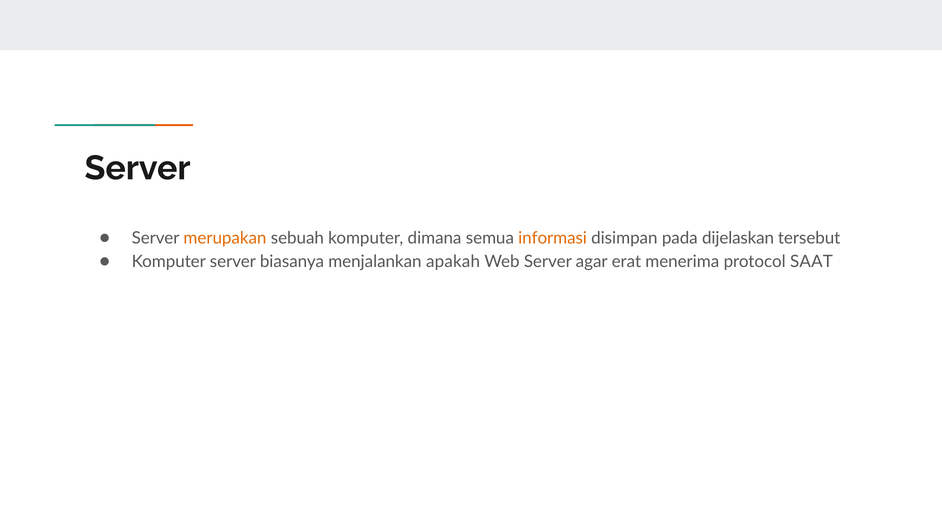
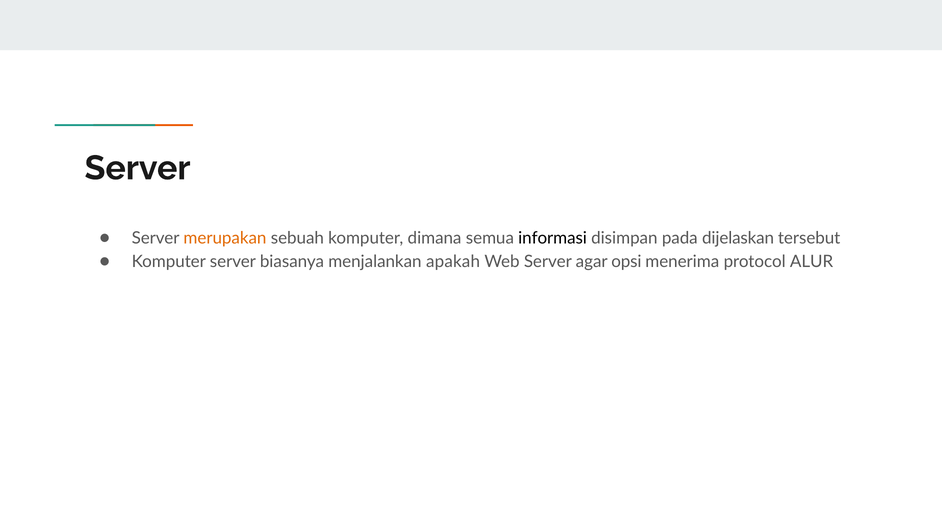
informasi colour: orange -> black
erat: erat -> opsi
SAAT: SAAT -> ALUR
